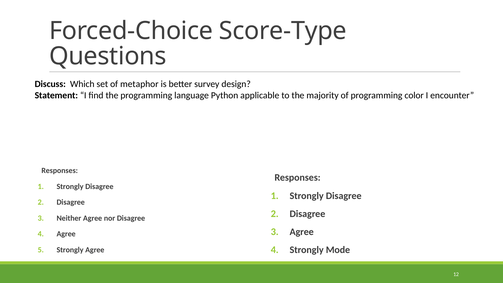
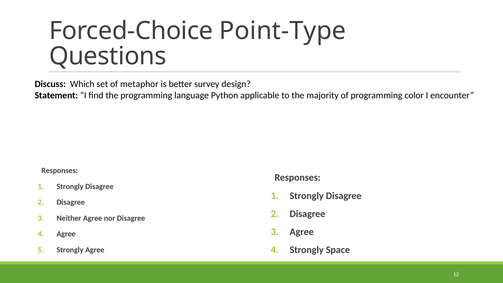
Score-Type: Score-Type -> Point-Type
Mode: Mode -> Space
